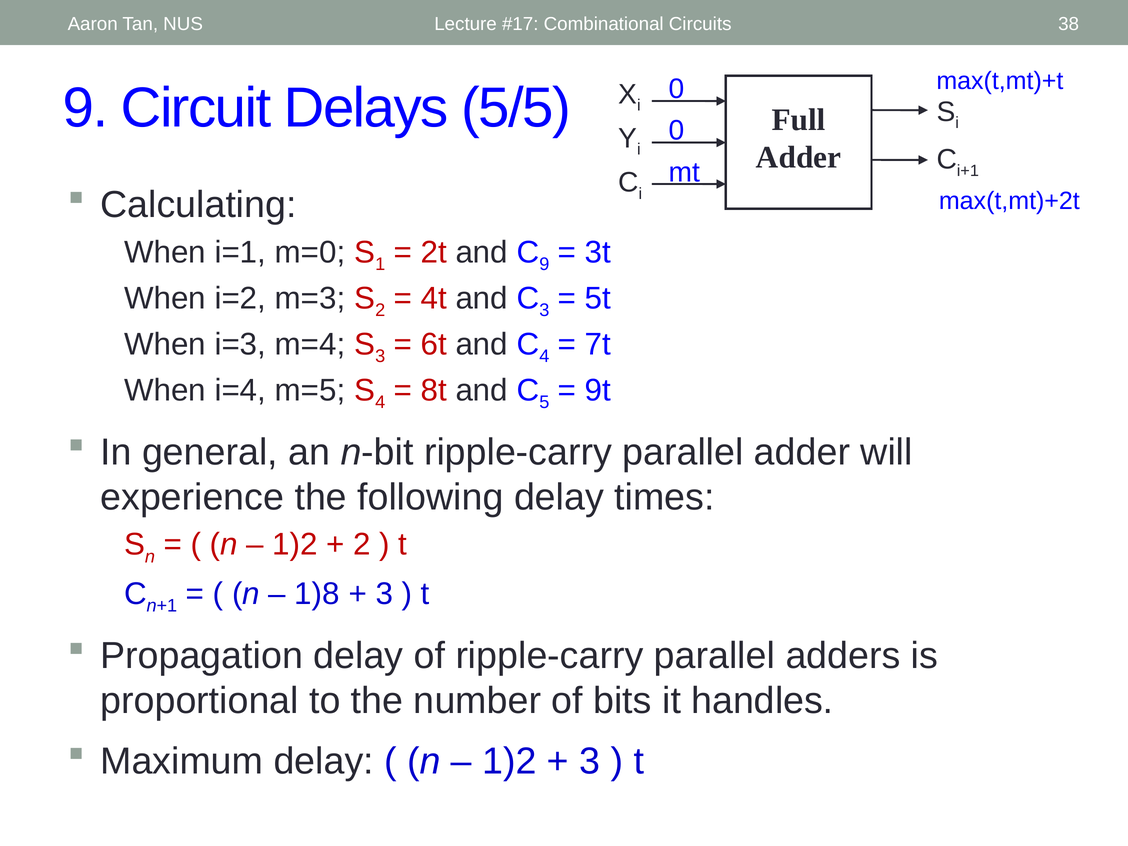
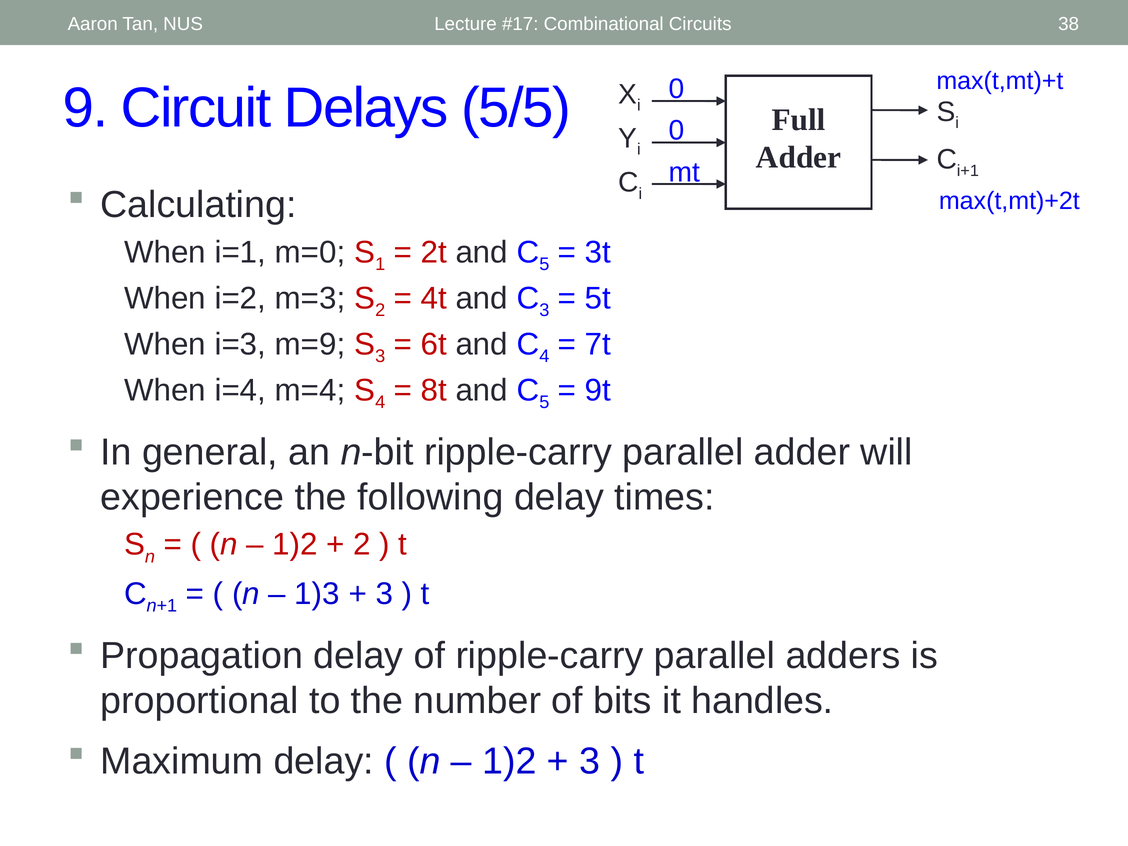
9 at (544, 264): 9 -> 5
m=4: m=4 -> m=9
m=5: m=5 -> m=4
1)8: 1)8 -> 1)3
